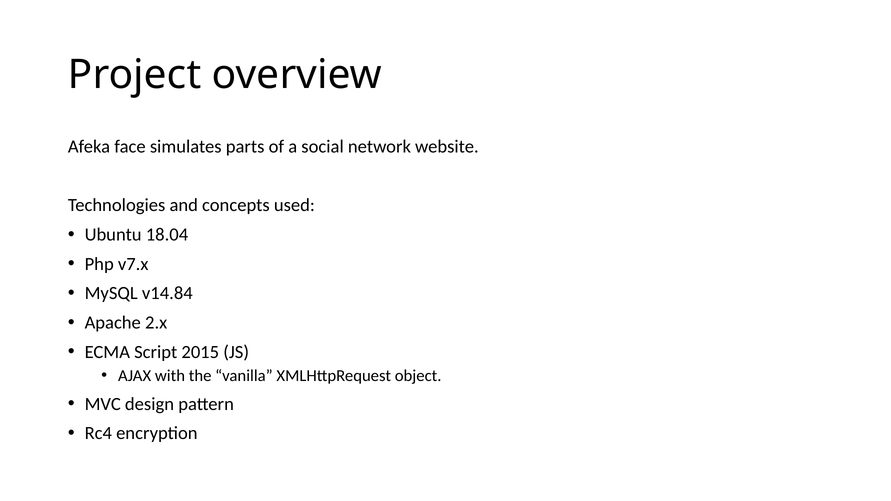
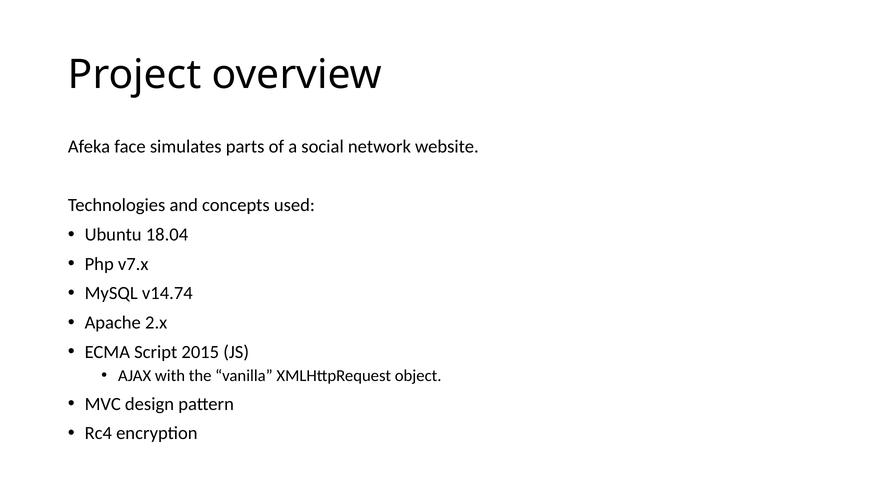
v14.84: v14.84 -> v14.74
